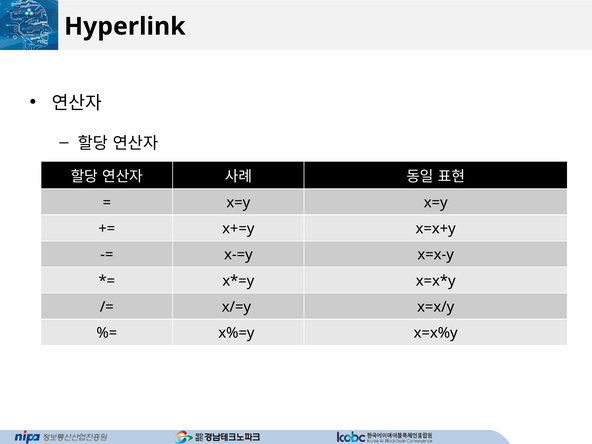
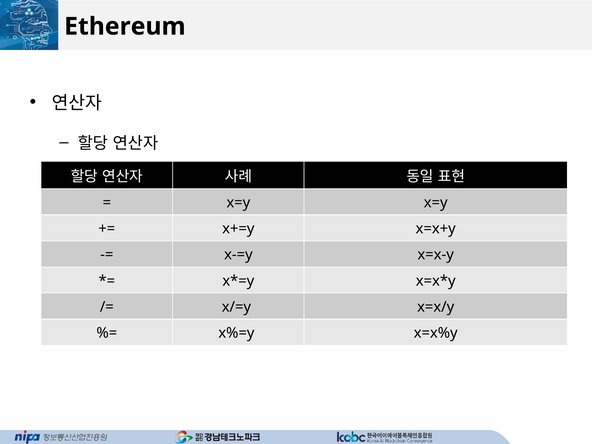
Hyperlink: Hyperlink -> Ethereum
